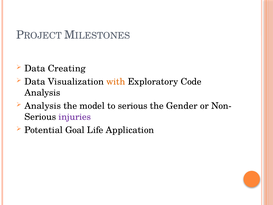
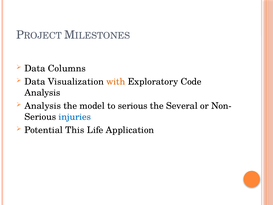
Creating: Creating -> Columns
Gender: Gender -> Several
injuries colour: purple -> blue
Goal: Goal -> This
